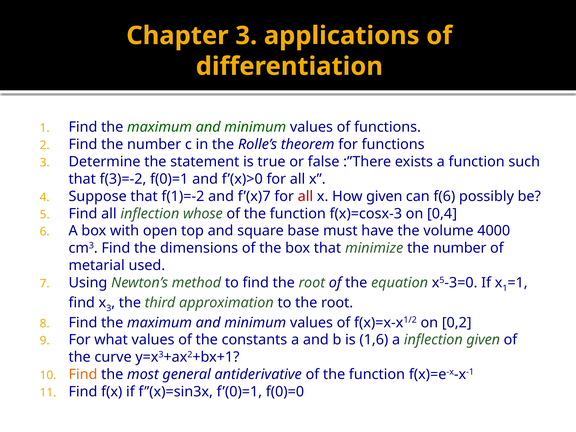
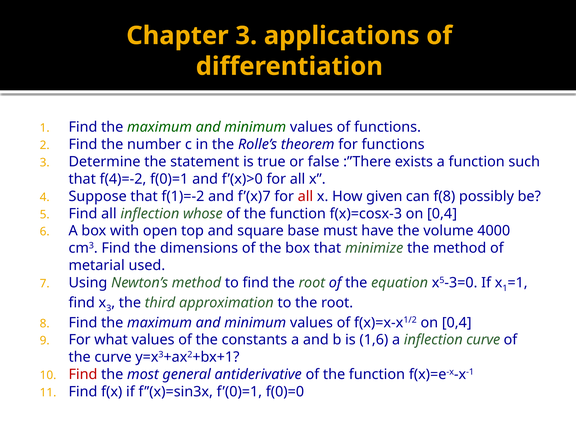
f(3)=-2: f(3)=-2 -> f(4)=-2
f(6: f(6 -> f(8
minimize the number: number -> method
f(x)=x-x1/2 on 0,2: 0,2 -> 0,4
inflection given: given -> curve
Find at (83, 374) colour: orange -> red
